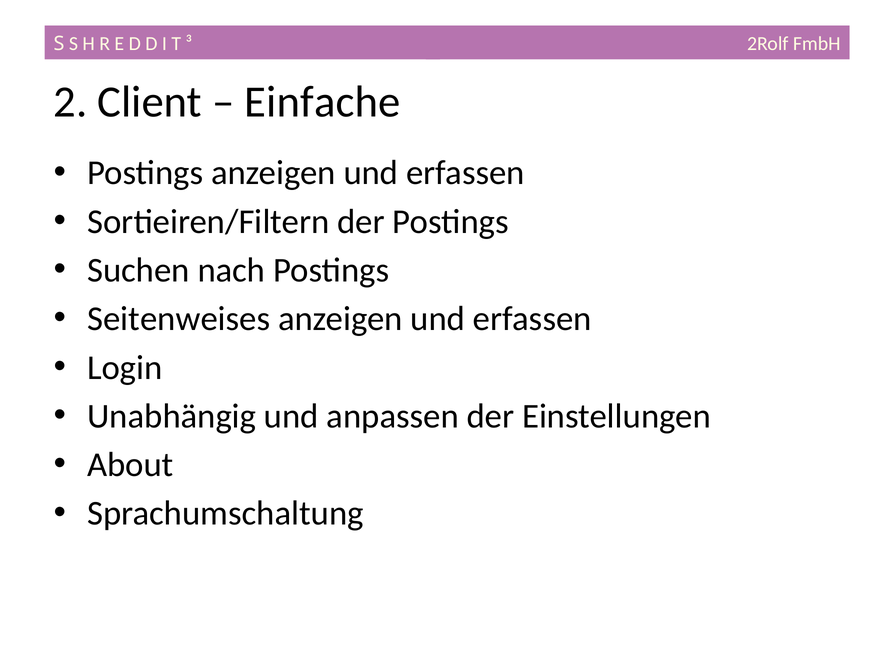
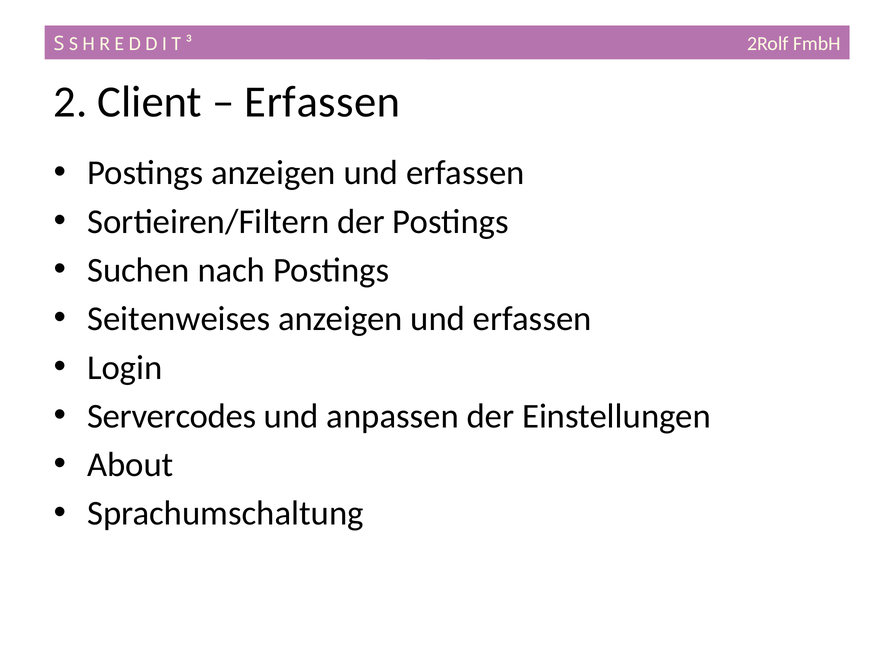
Einfache at (322, 102): Einfache -> Erfassen
Unabhängig: Unabhängig -> Servercodes
